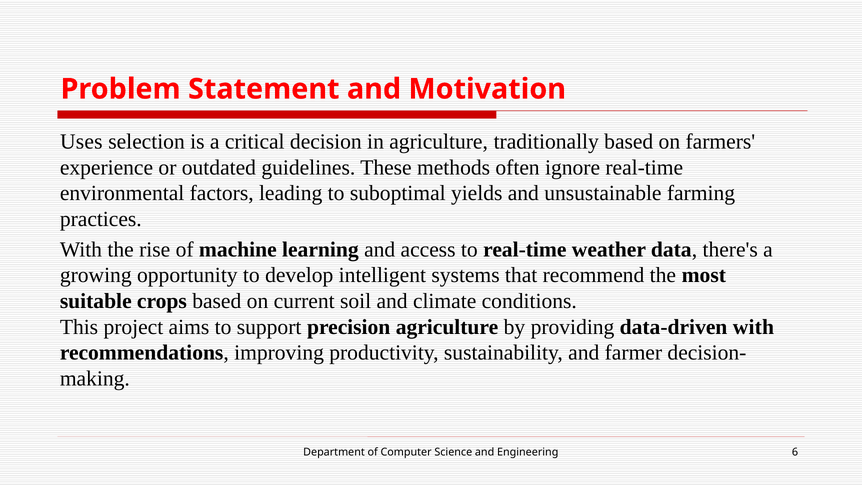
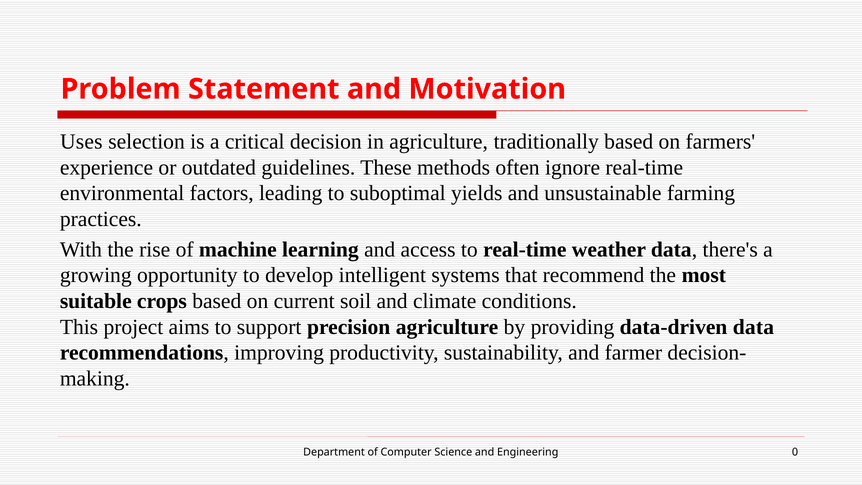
data-driven with: with -> data
6: 6 -> 0
